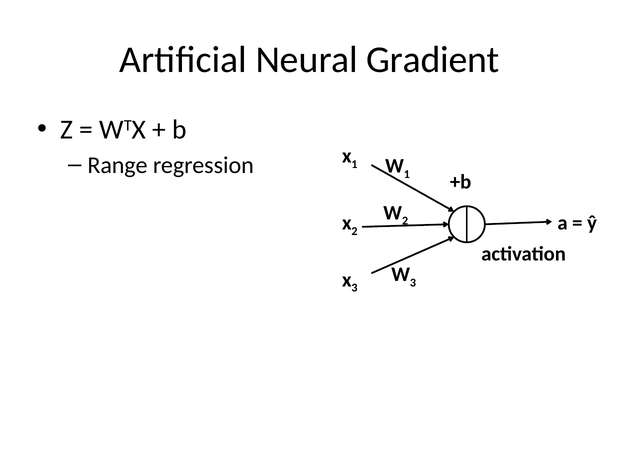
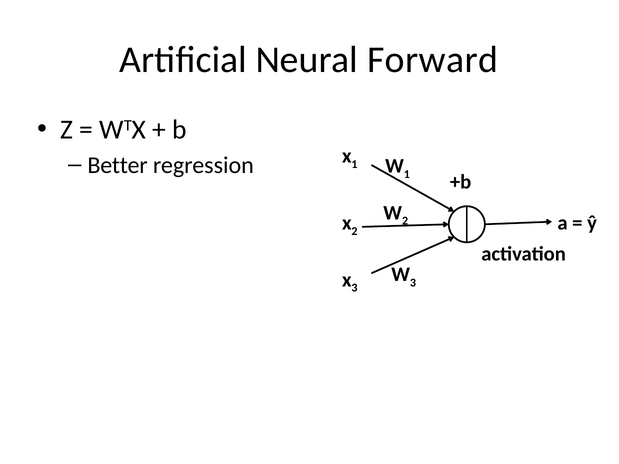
Gradient: Gradient -> Forward
Range: Range -> Better
